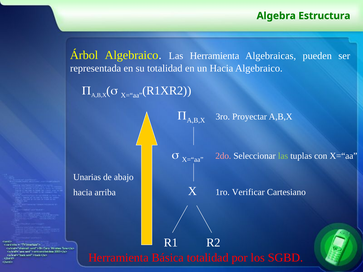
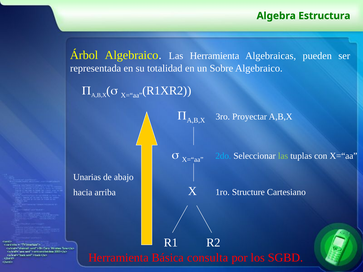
un Hacia: Hacia -> Sobre
2do colour: pink -> light blue
Verificar: Verificar -> Structure
Básica totalidad: totalidad -> consulta
